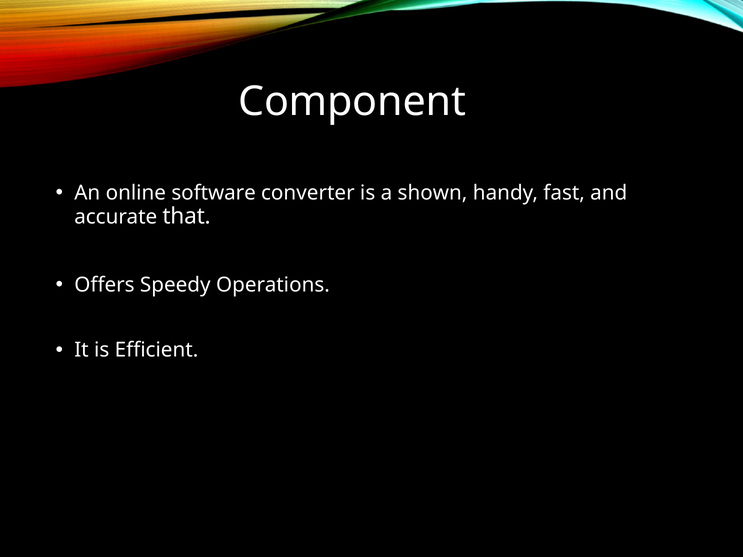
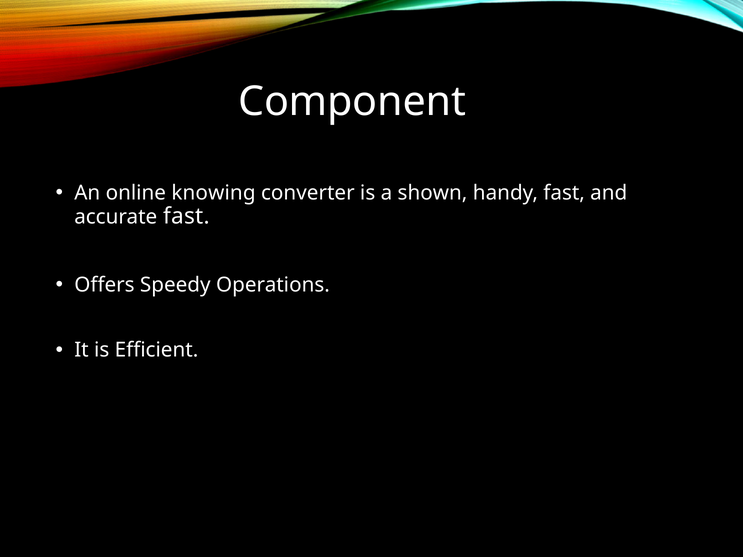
software: software -> knowing
accurate that: that -> fast
